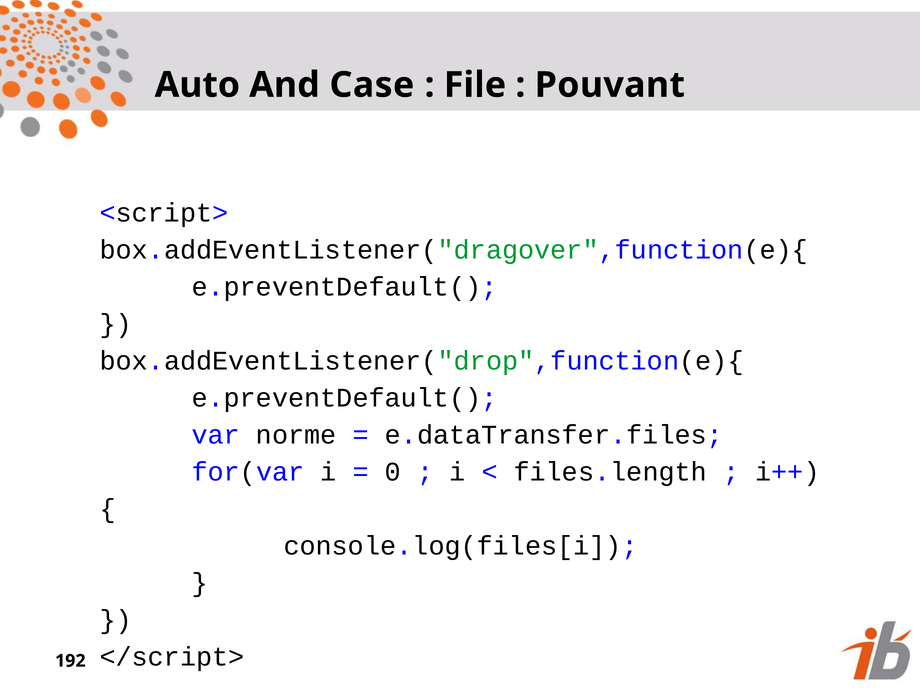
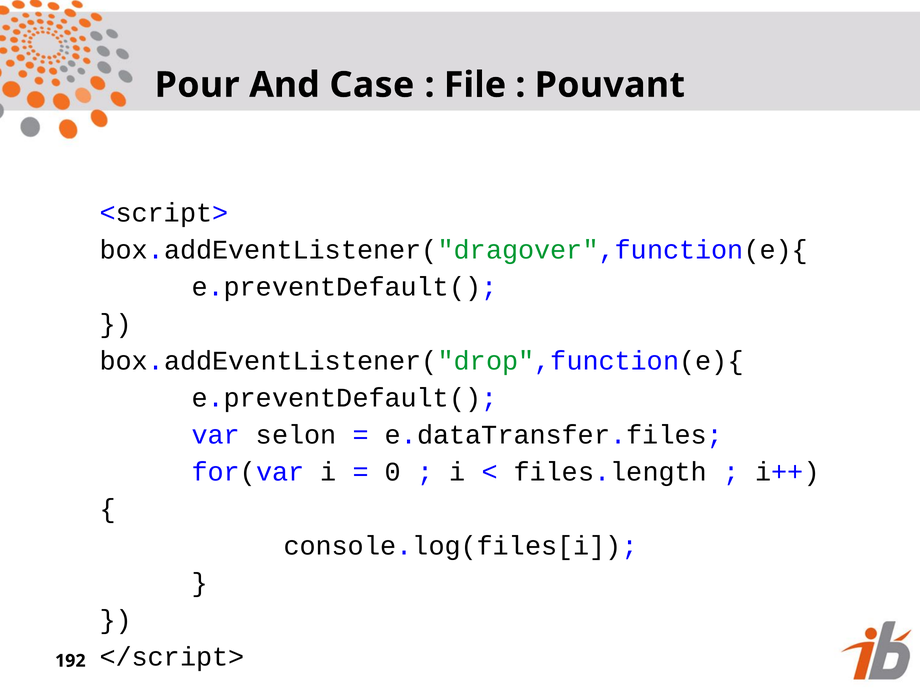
Auto: Auto -> Pour
norme: norme -> selon
